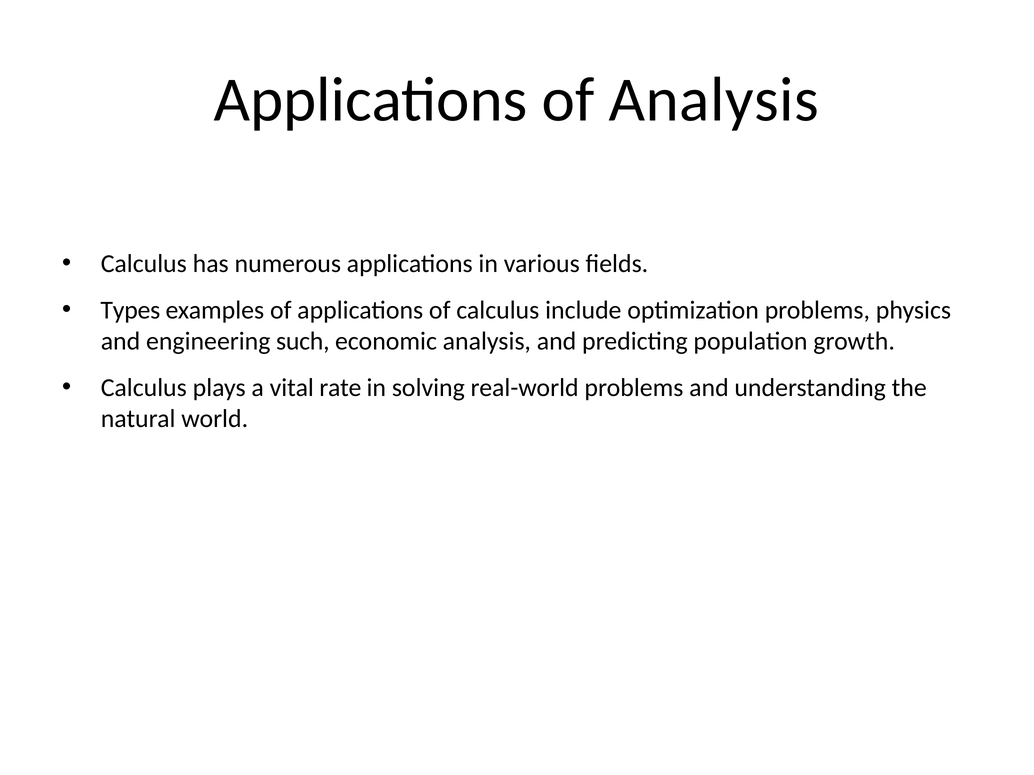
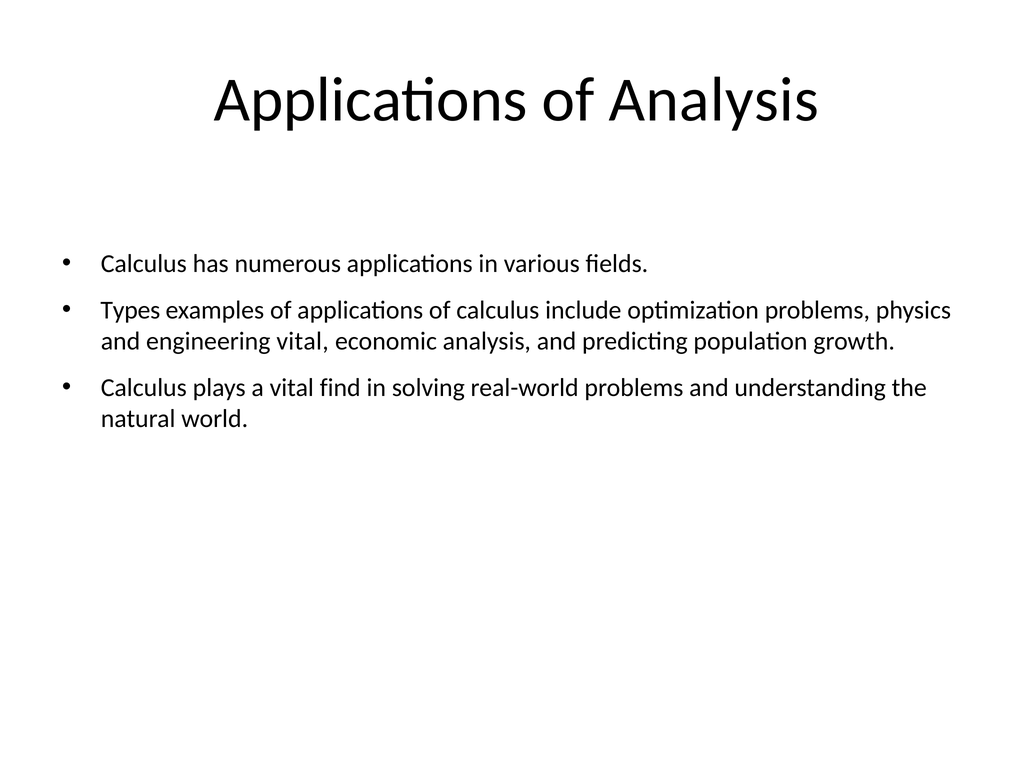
engineering such: such -> vital
rate: rate -> find
